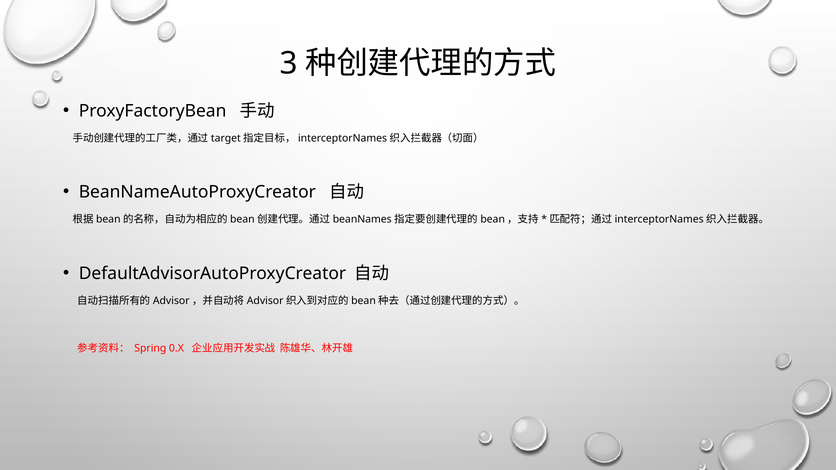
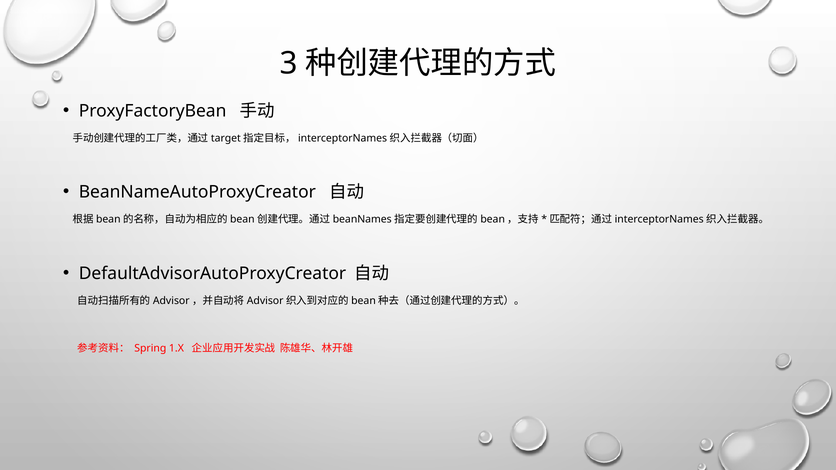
0.X: 0.X -> 1.X
